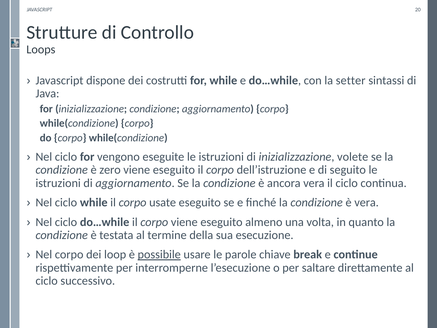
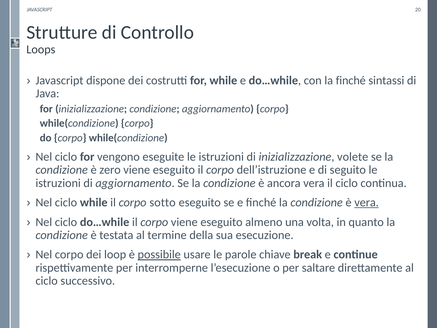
la setter: setter -> finché
usate: usate -> sotto
vera at (367, 202) underline: none -> present
